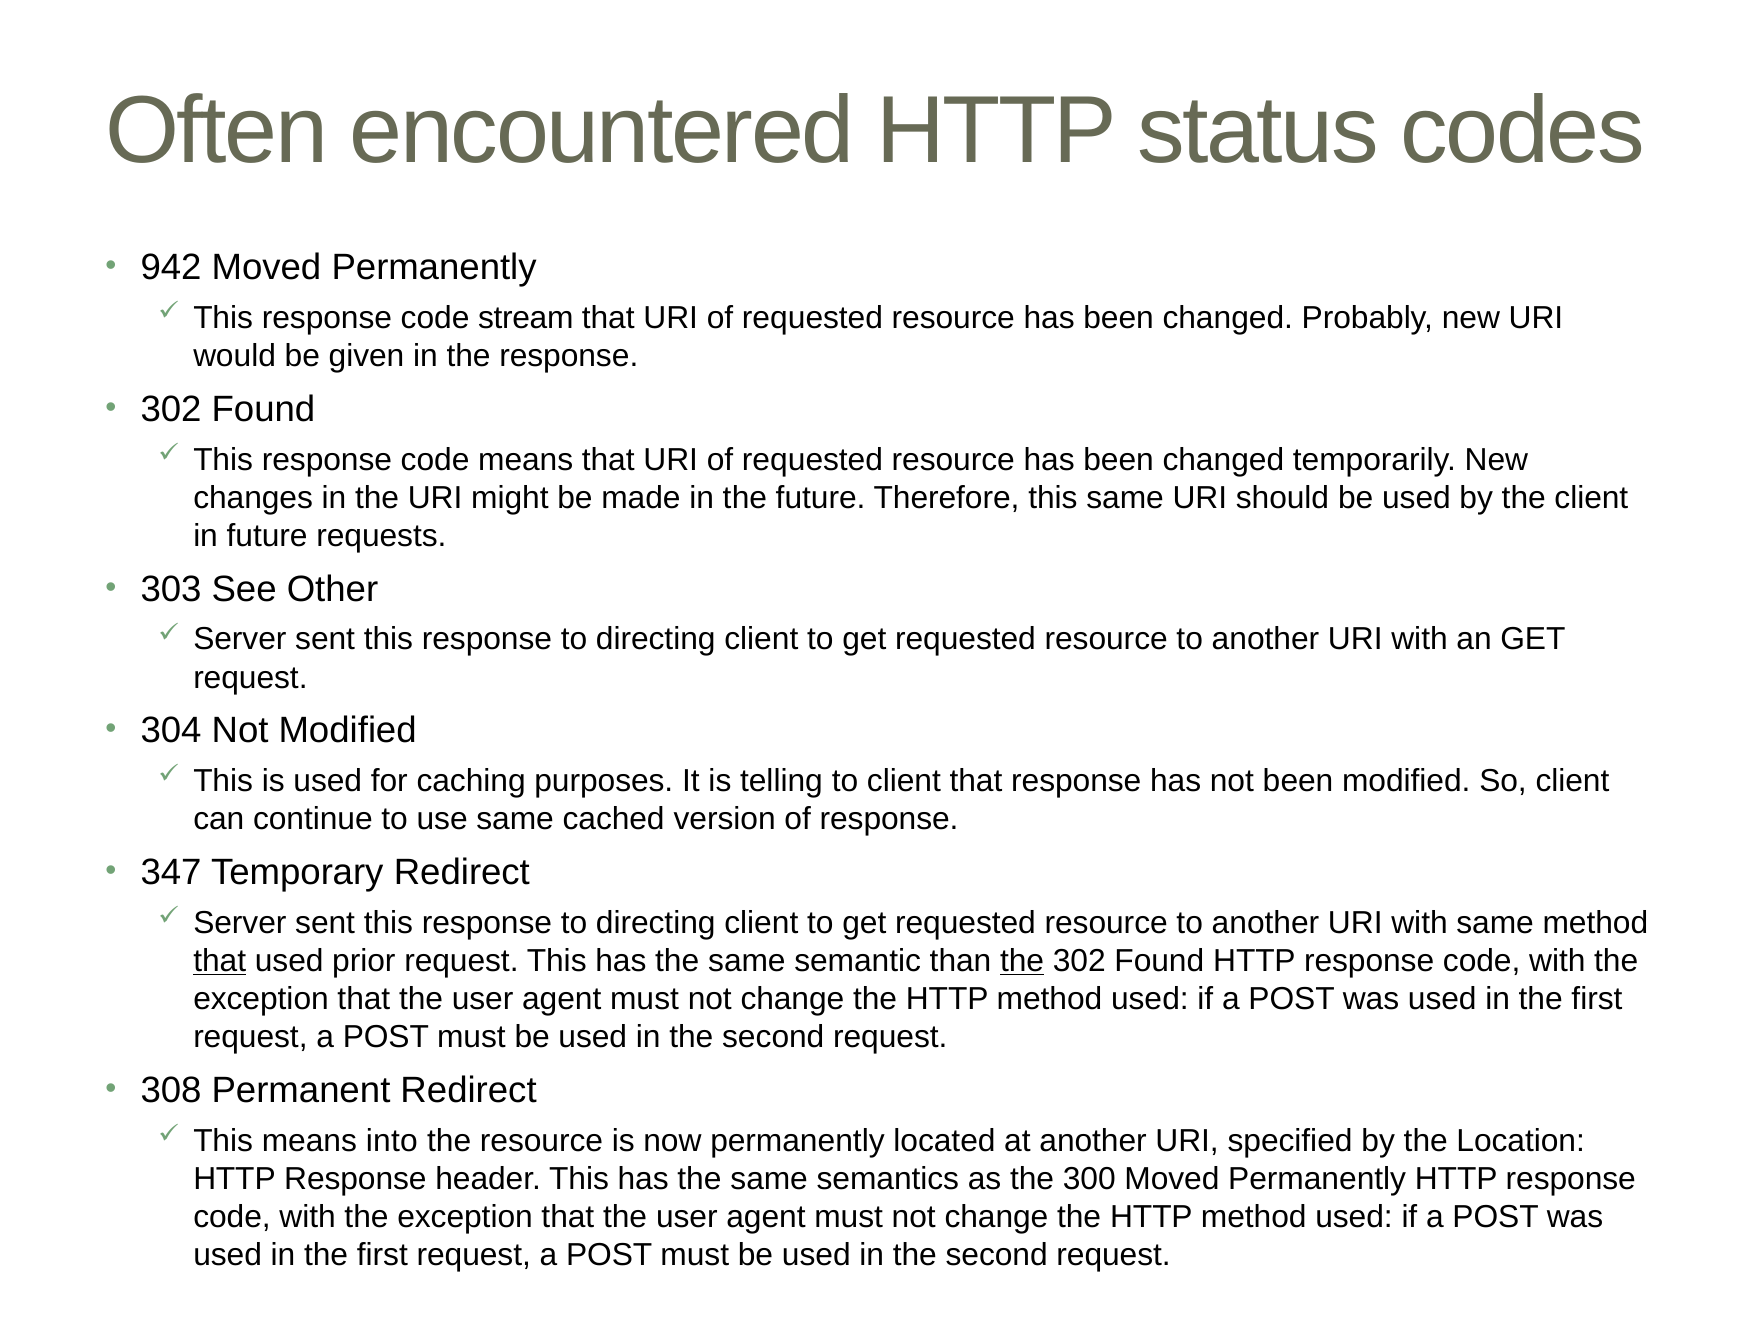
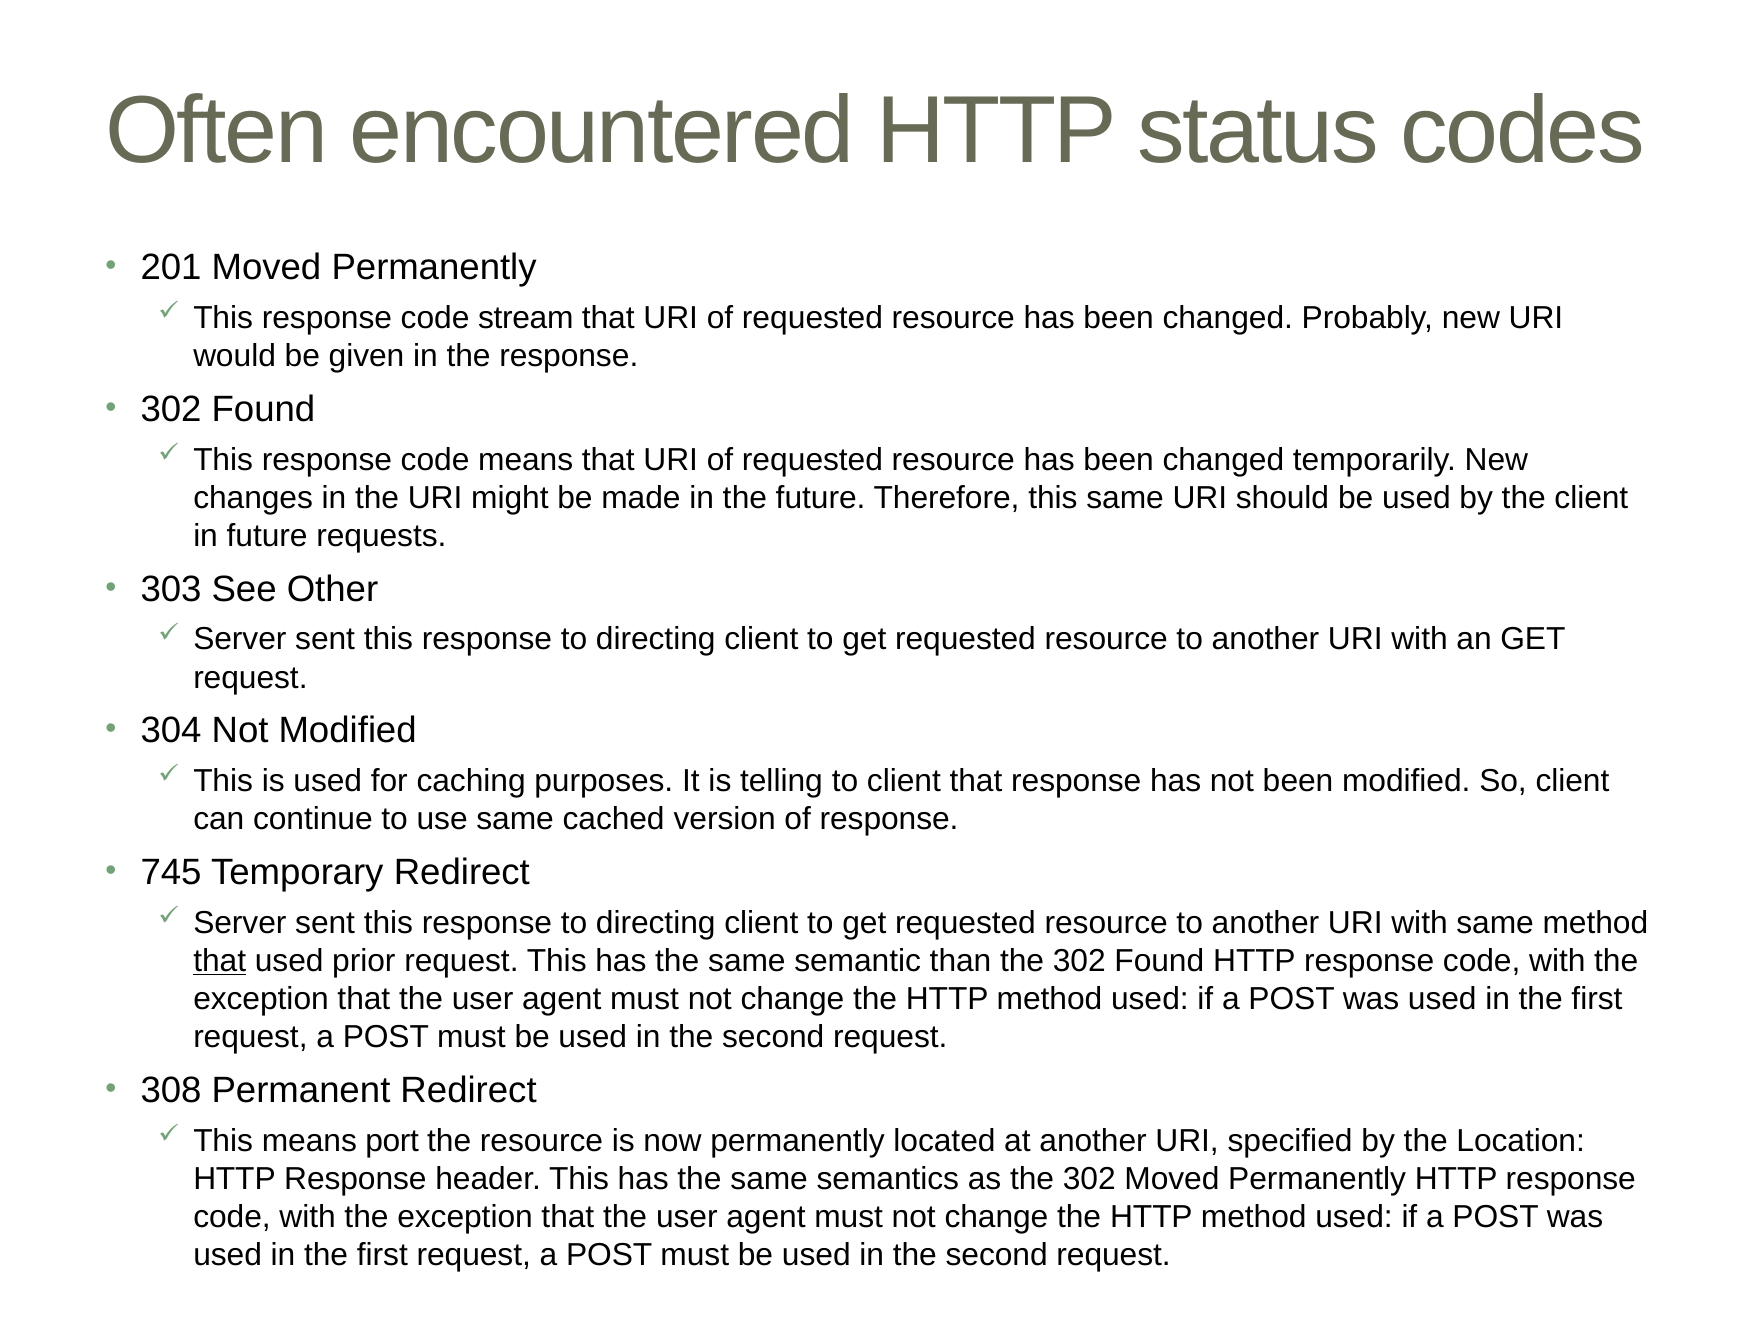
942: 942 -> 201
347: 347 -> 745
the at (1022, 961) underline: present -> none
into: into -> port
as the 300: 300 -> 302
